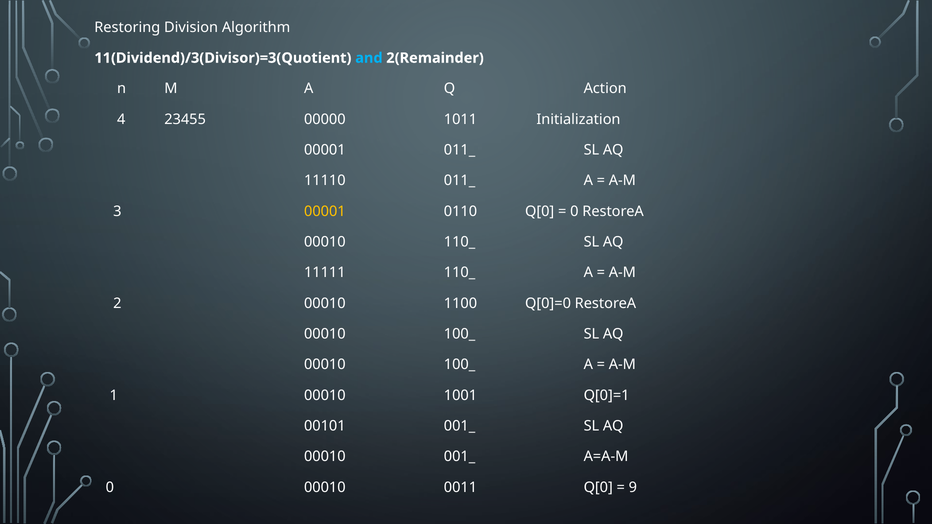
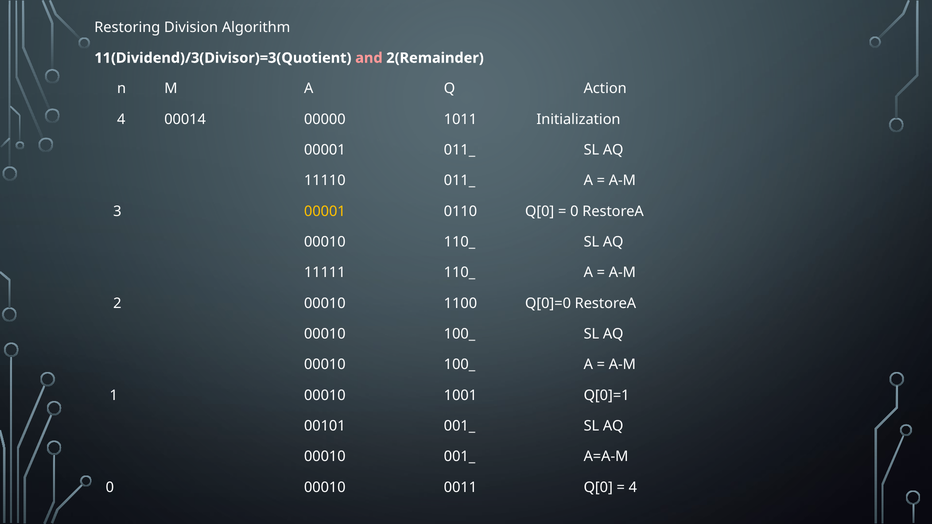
and colour: light blue -> pink
23455: 23455 -> 00014
9 at (633, 488): 9 -> 4
